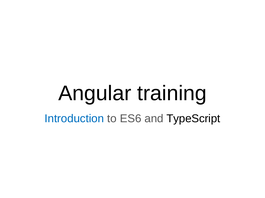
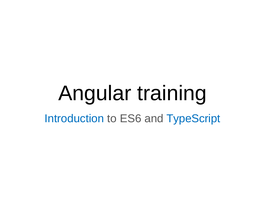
TypeScript colour: black -> blue
